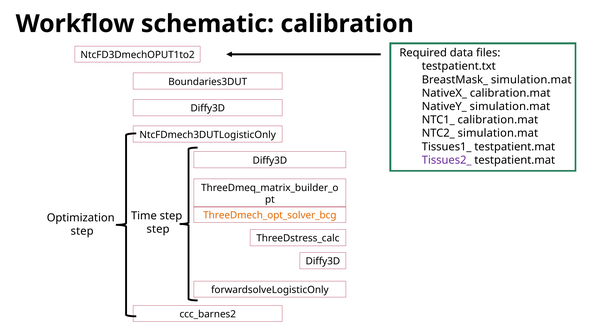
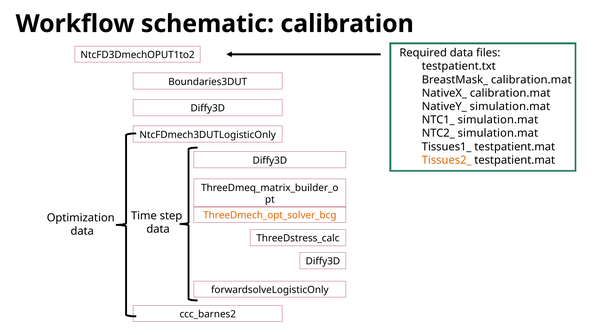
BreastMask_ simulation.mat: simulation.mat -> calibration.mat
NTC1_ calibration.mat: calibration.mat -> simulation.mat
Tissues2_ colour: purple -> orange
step at (158, 229): step -> data
step at (82, 231): step -> data
